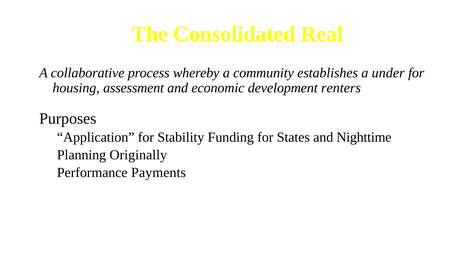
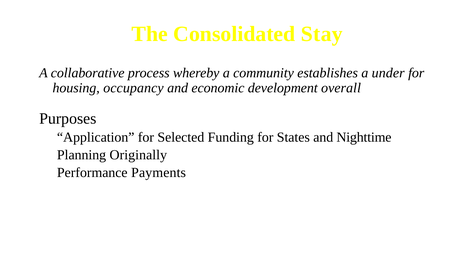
Real: Real -> Stay
assessment: assessment -> occupancy
renters: renters -> overall
Stability: Stability -> Selected
